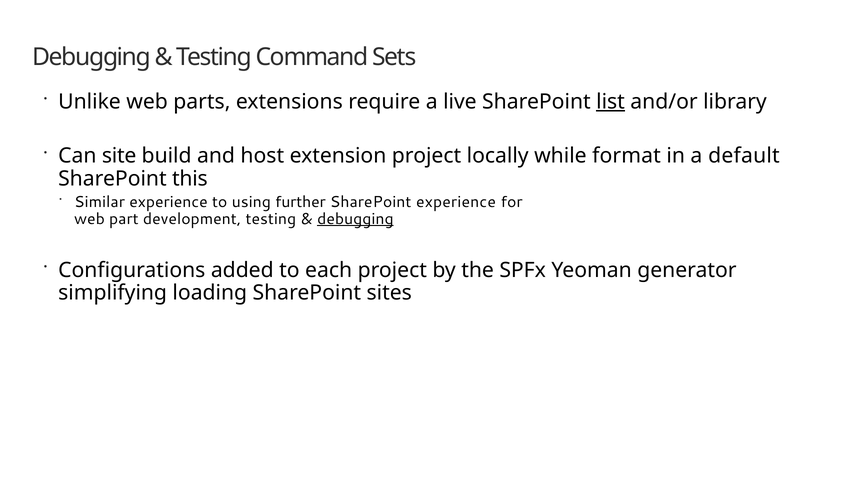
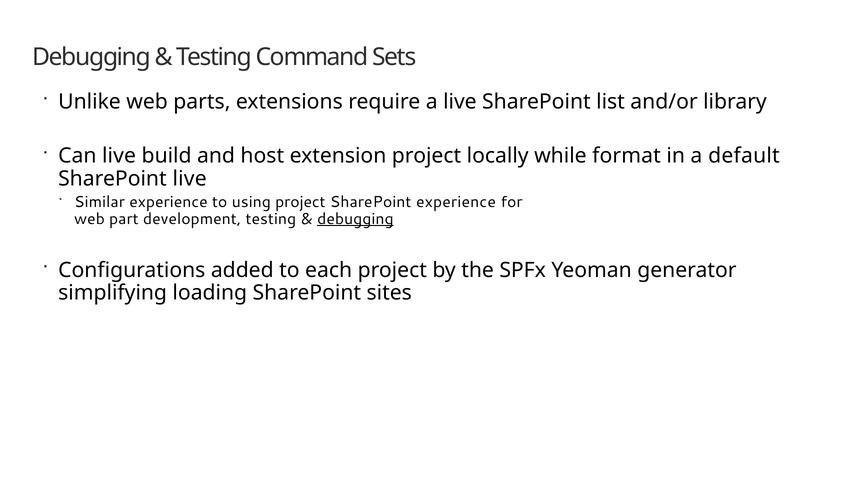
list underline: present -> none
Can site: site -> live
SharePoint this: this -> live
using further: further -> project
